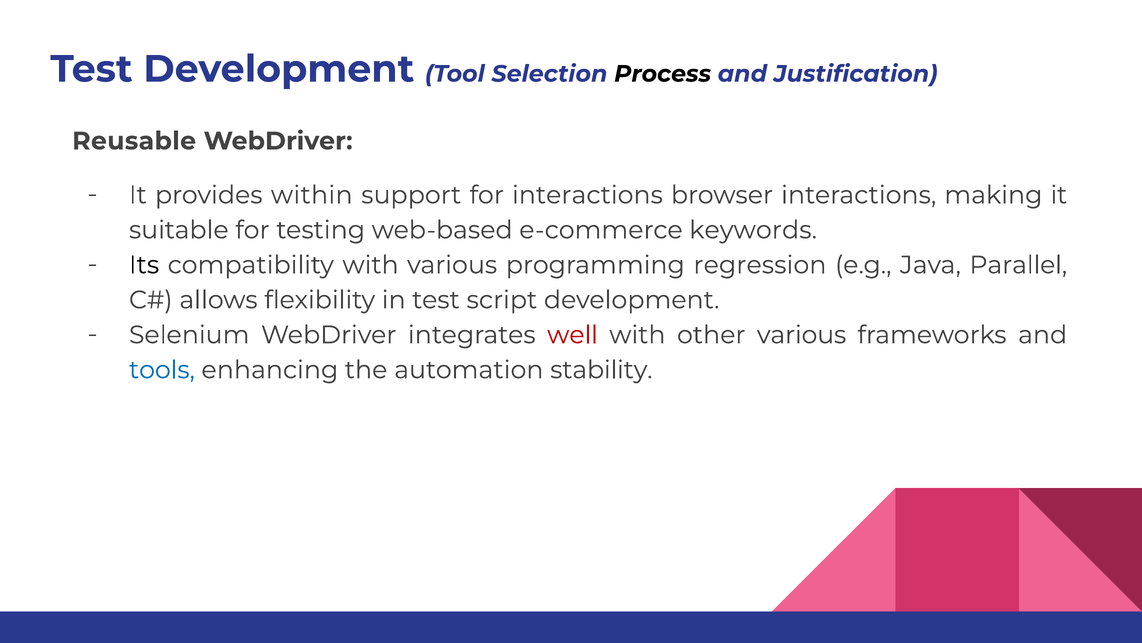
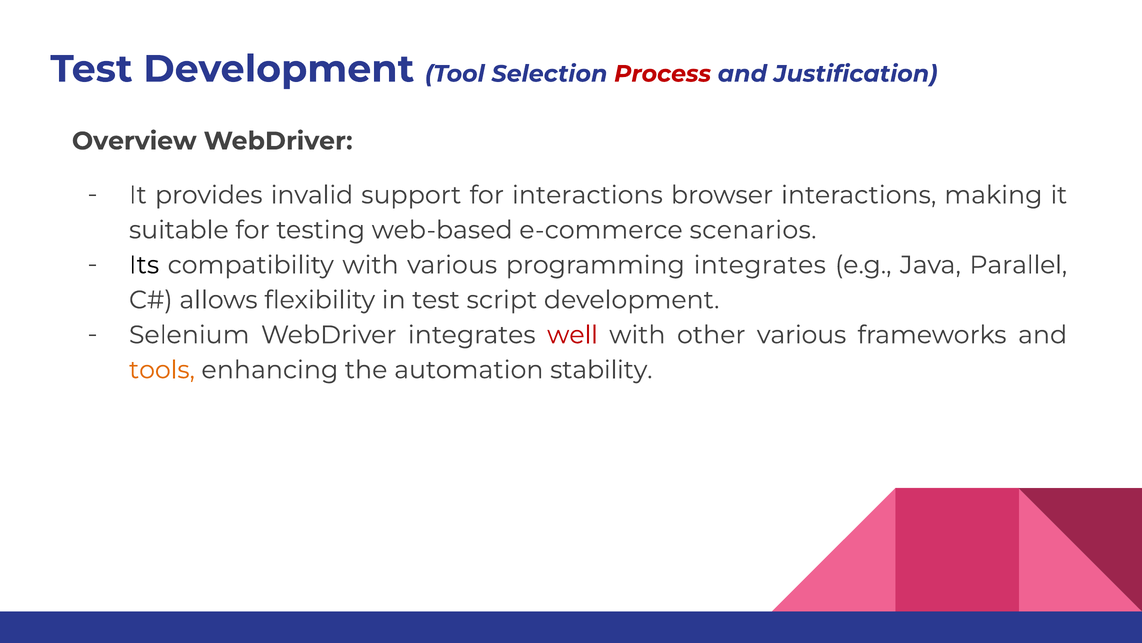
Process colour: black -> red
Reusable: Reusable -> Overview
within: within -> invalid
keywords: keywords -> scenarios
programming regression: regression -> integrates
tools colour: blue -> orange
